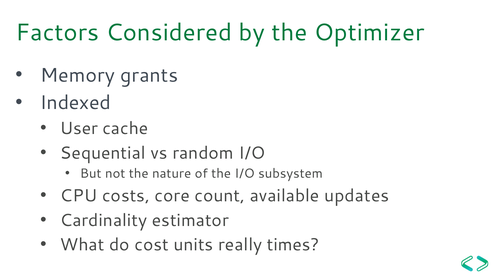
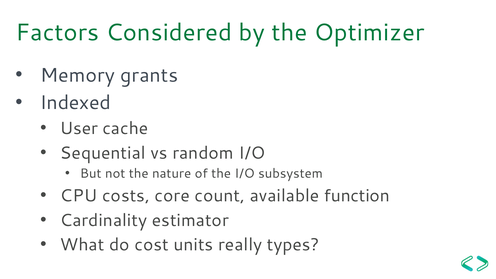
updates: updates -> function
times: times -> types
